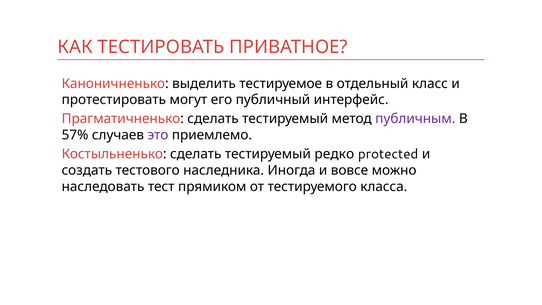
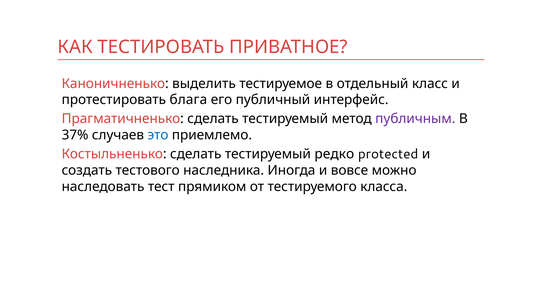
могут: могут -> блага
57%: 57% -> 37%
это colour: purple -> blue
